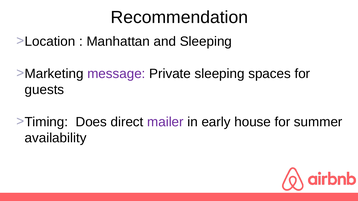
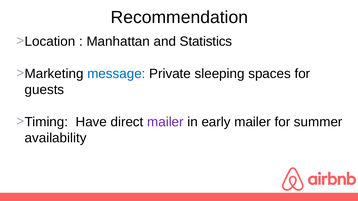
and Sleeping: Sleeping -> Statistics
message colour: purple -> blue
Does: Does -> Have
early house: house -> mailer
